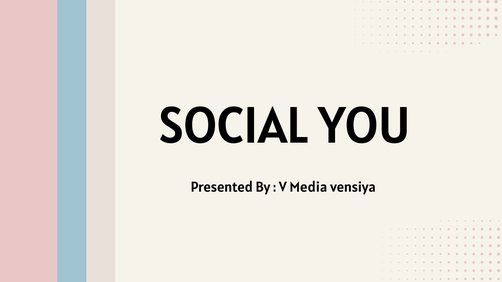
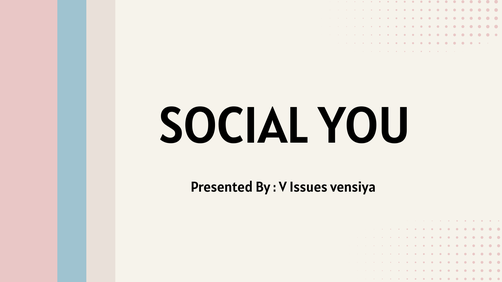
Media: Media -> Issues
